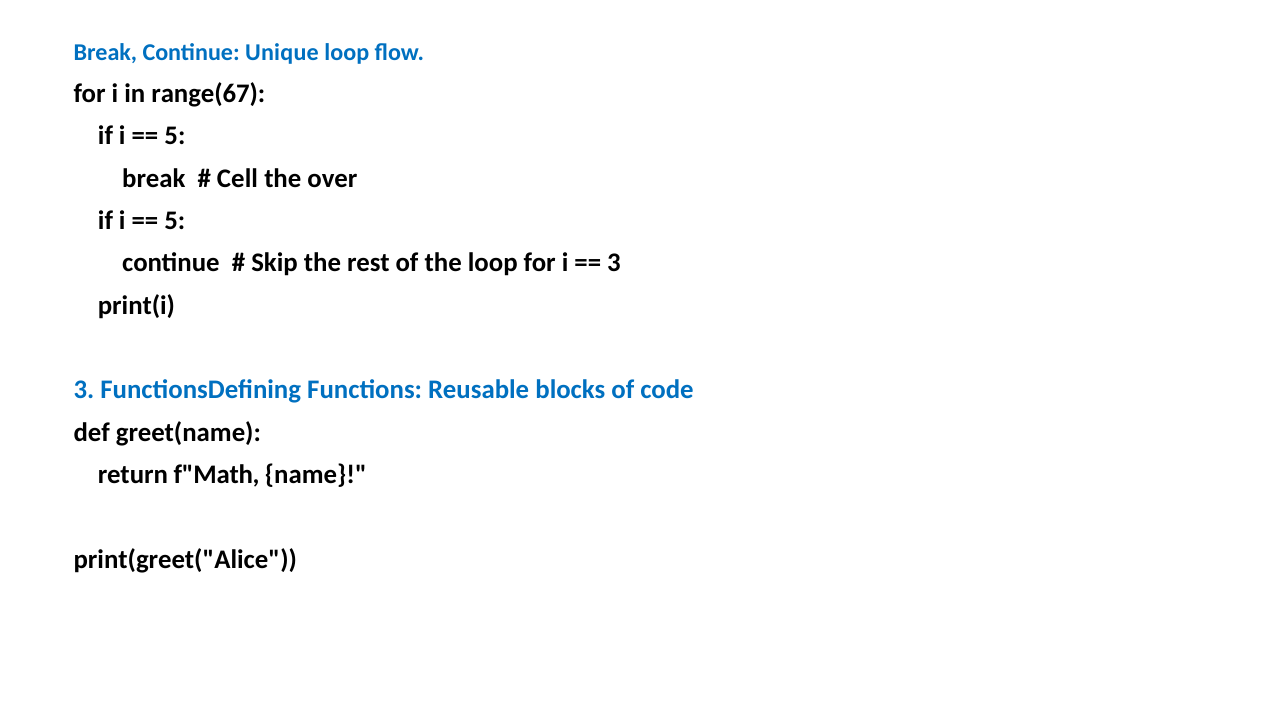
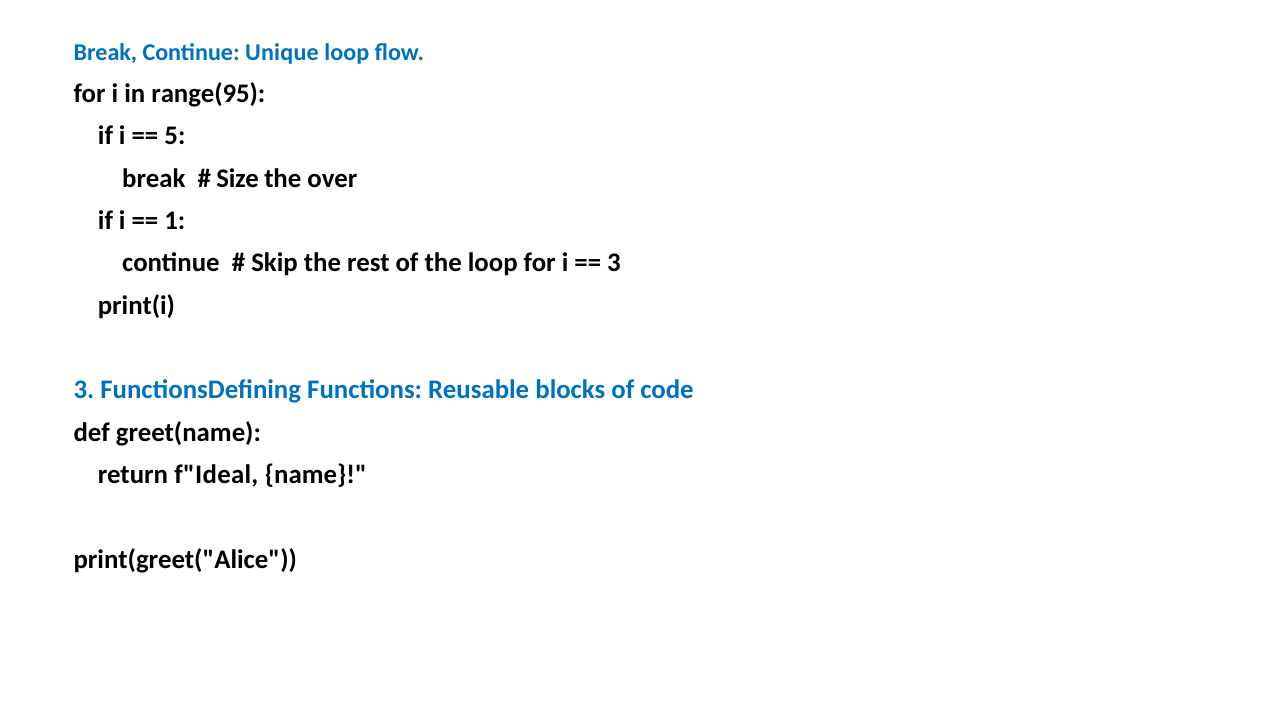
range(67: range(67 -> range(95
Cell: Cell -> Size
5 at (175, 221): 5 -> 1
f"Math: f"Math -> f"Ideal
